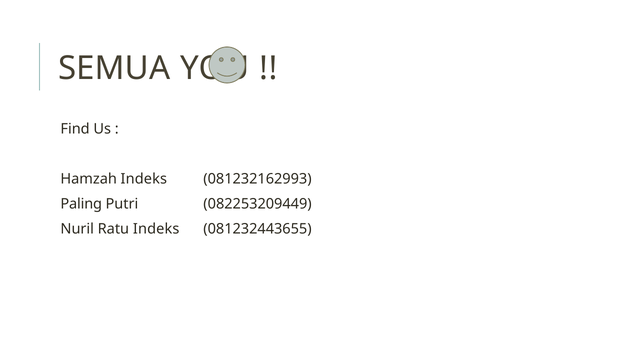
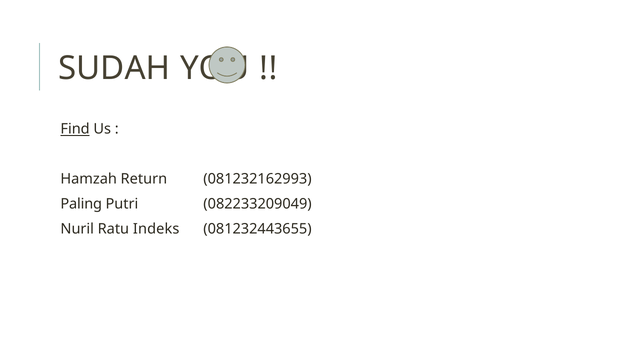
SEMUA: SEMUA -> SUDAH
Find underline: none -> present
Hamzah Indeks: Indeks -> Return
082253209449: 082253209449 -> 082233209049
